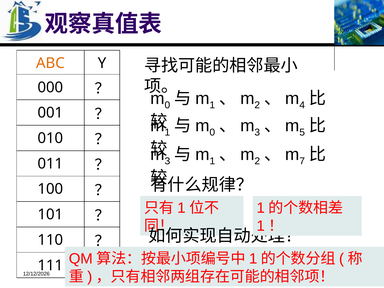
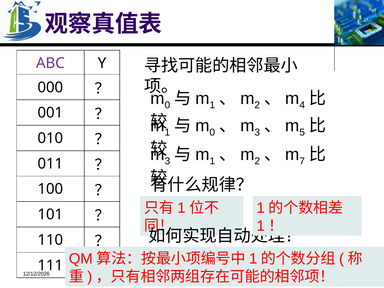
ABC colour: orange -> purple
